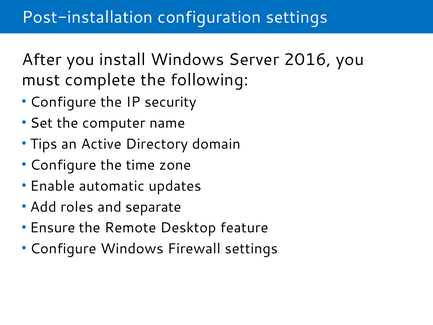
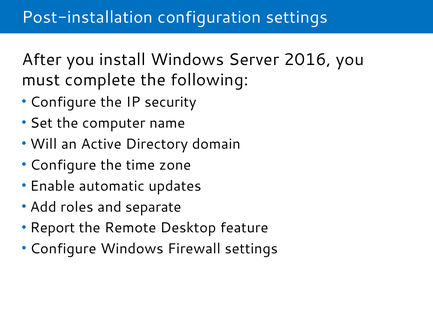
Tips: Tips -> Will
Ensure: Ensure -> Report
